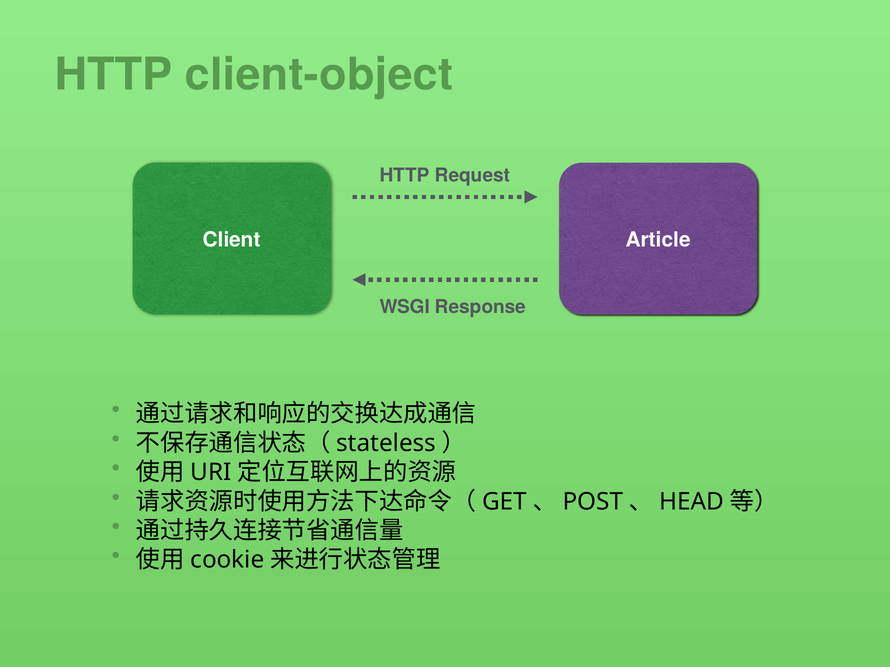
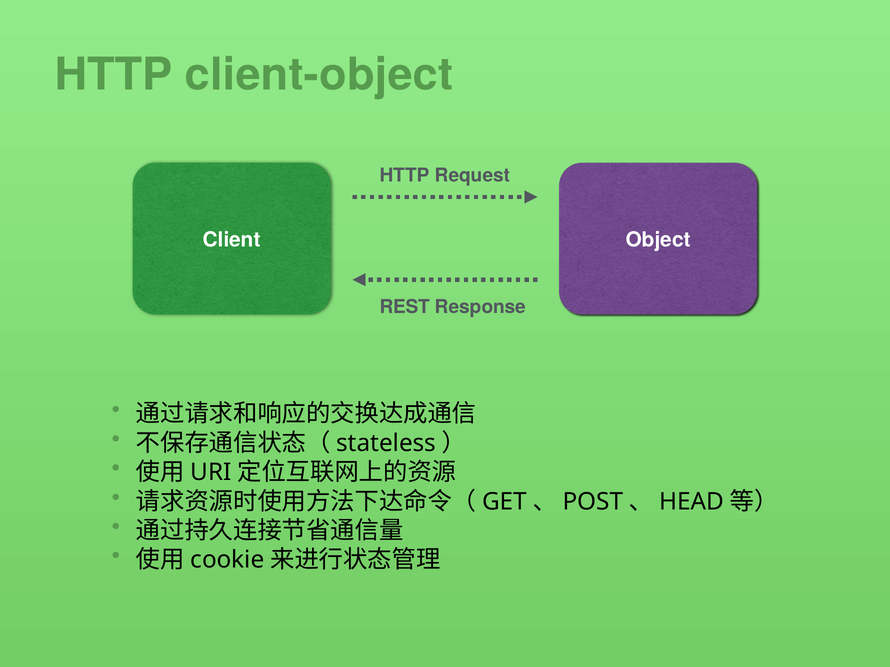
Article: Article -> Object
WSGI: WSGI -> REST
